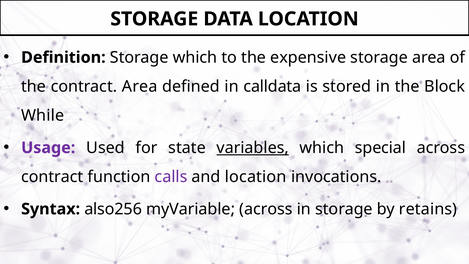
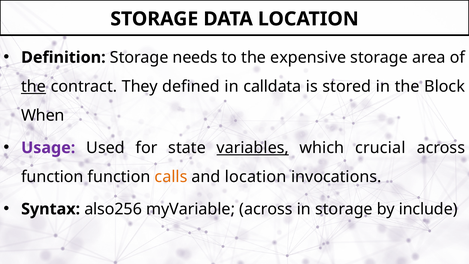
Storage which: which -> needs
the at (34, 86) underline: none -> present
contract Area: Area -> They
While: While -> When
special: special -> crucial
contract at (52, 177): contract -> function
calls colour: purple -> orange
retains: retains -> include
